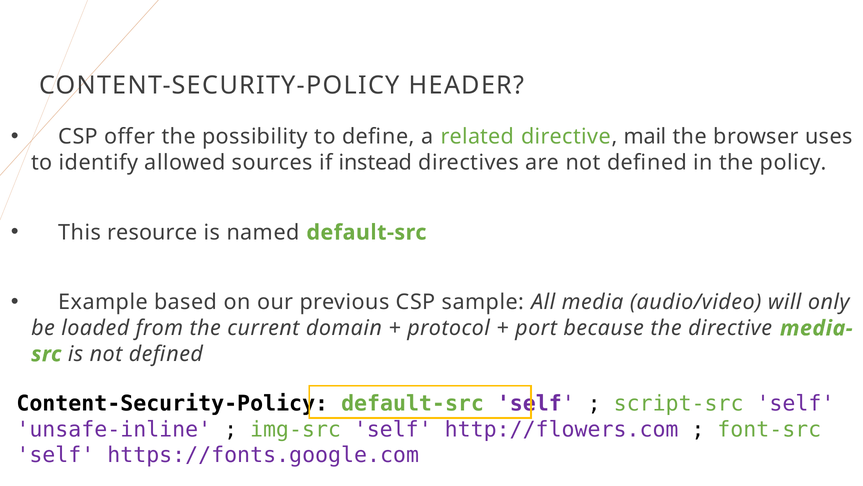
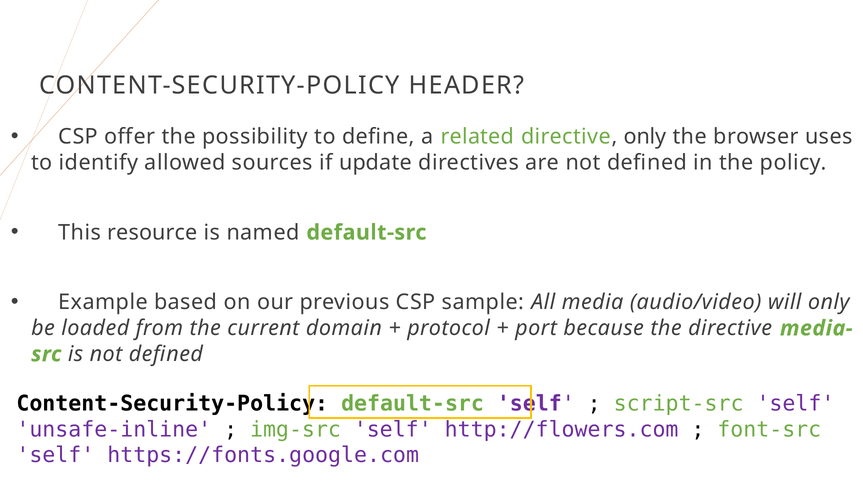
directive mail: mail -> only
instead: instead -> update
